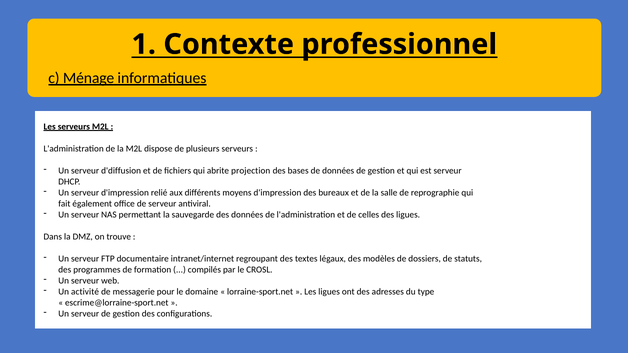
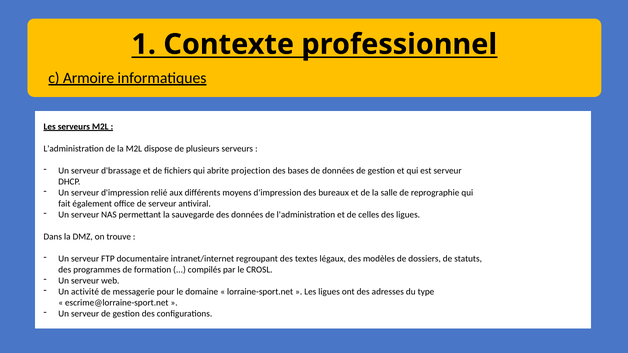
Ménage: Ménage -> Armoire
d'diffusion: d'diffusion -> d'brassage
